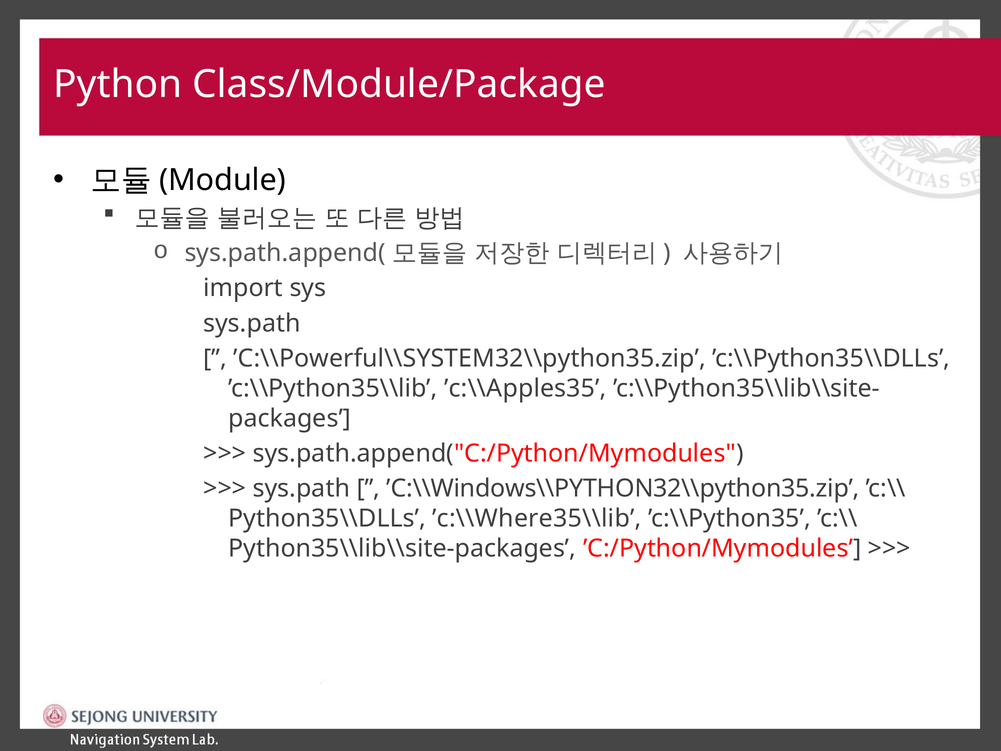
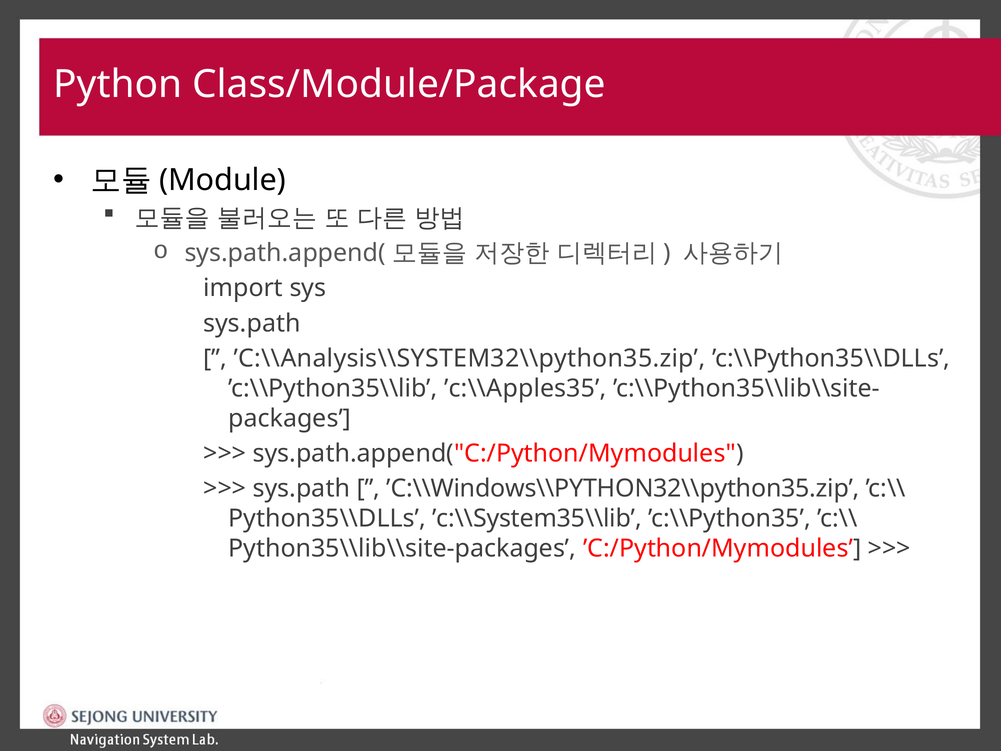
’C:\\Powerful\\SYSTEM32\\python35.zip: ’C:\\Powerful\\SYSTEM32\\python35.zip -> ’C:\\Analysis\\SYSTEM32\\python35.zip
’c:\\Where35\\lib: ’c:\\Where35\\lib -> ’c:\\System35\\lib
